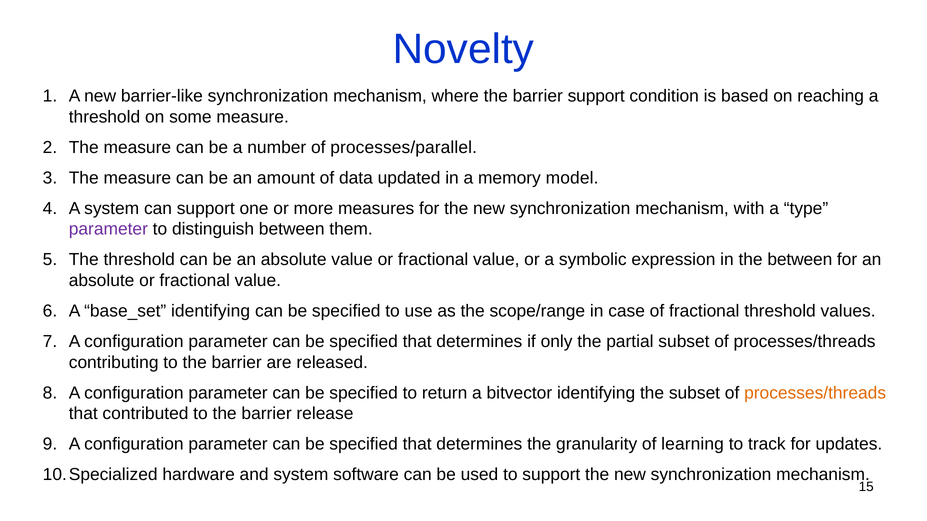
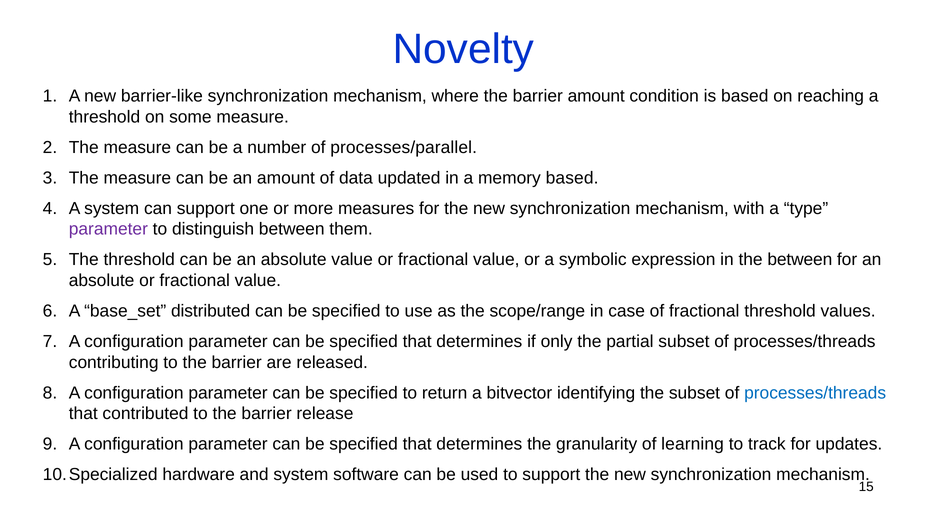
barrier support: support -> amount
memory model: model -> based
base_set identifying: identifying -> distributed
processes/threads at (815, 393) colour: orange -> blue
